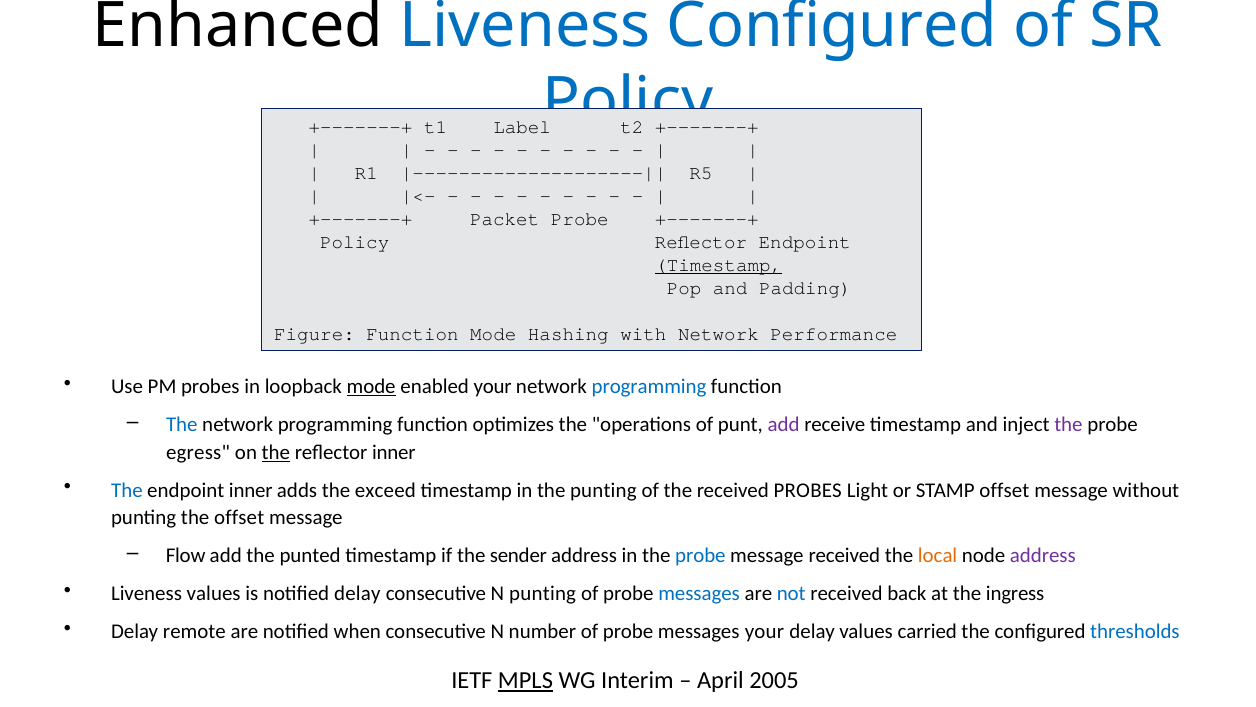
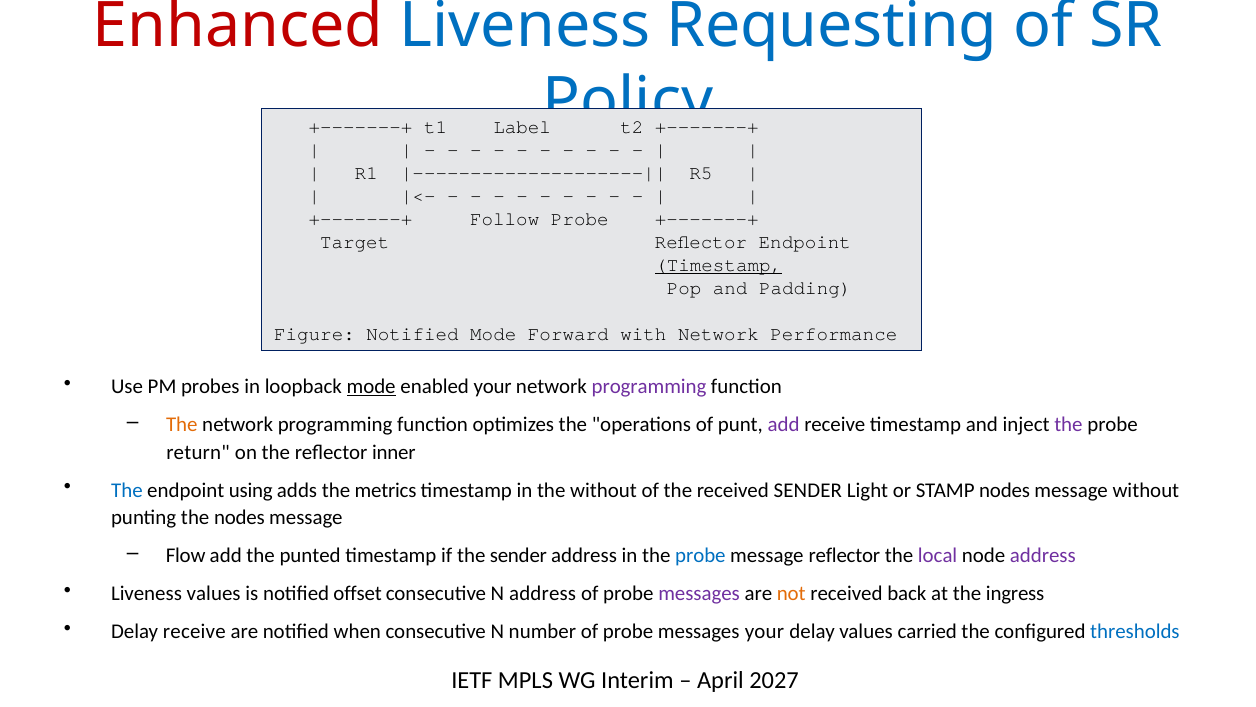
Enhanced colour: black -> red
Liveness Configured: Configured -> Requesting
Packet: Packet -> Follow
Policy at (355, 242): Policy -> Target
Figure Function: Function -> Notified
Hashing: Hashing -> Forward
programming at (649, 386) colour: blue -> purple
The at (182, 424) colour: blue -> orange
egress: egress -> return
the at (276, 452) underline: present -> none
endpoint inner: inner -> using
exceed: exceed -> metrics
the punting: punting -> without
received PROBES: PROBES -> SENDER
STAMP offset: offset -> nodes
the offset: offset -> nodes
message received: received -> reflector
local colour: orange -> purple
notified delay: delay -> offset
N punting: punting -> address
messages at (699, 594) colour: blue -> purple
not colour: blue -> orange
Delay remote: remote -> receive
MPLS underline: present -> none
2005: 2005 -> 2027
